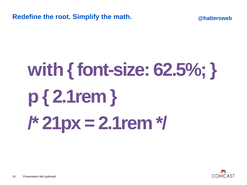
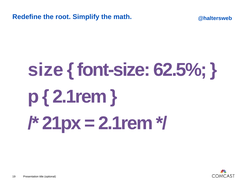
with: with -> size
